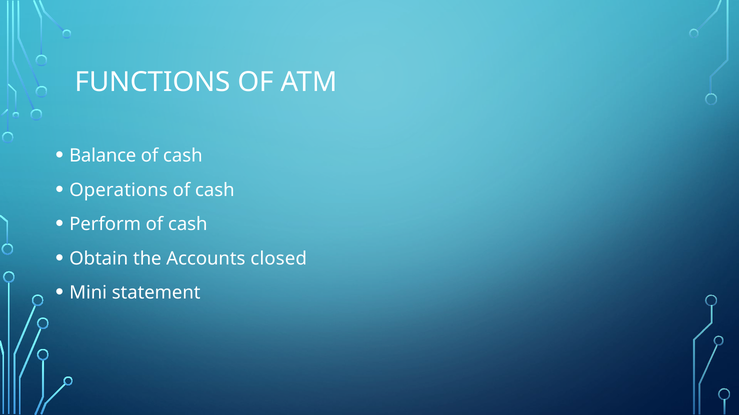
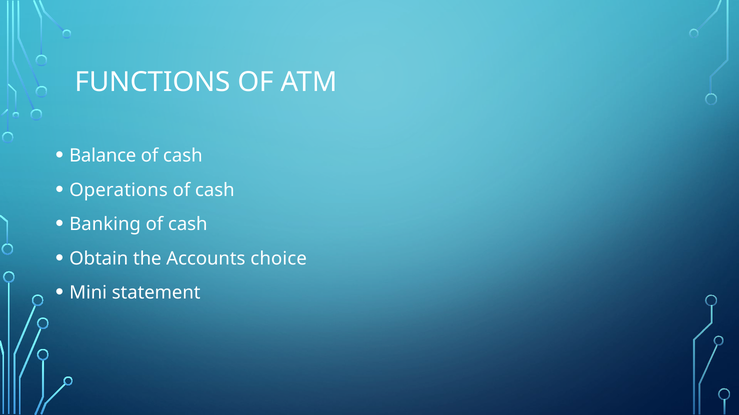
Perform: Perform -> Banking
closed: closed -> choice
